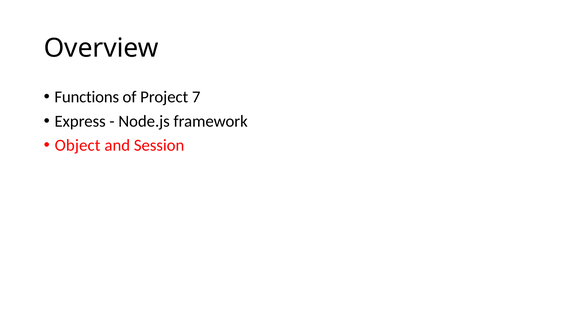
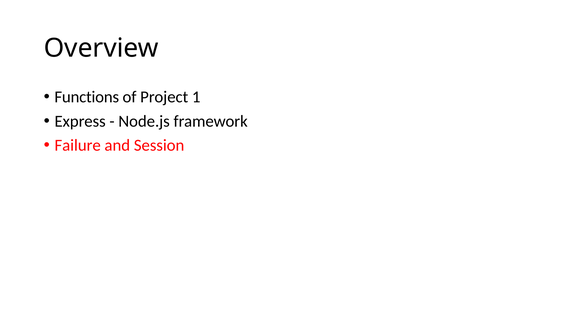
7: 7 -> 1
Object: Object -> Failure
